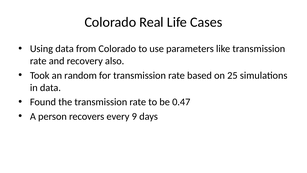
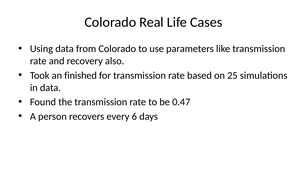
random: random -> finished
9: 9 -> 6
